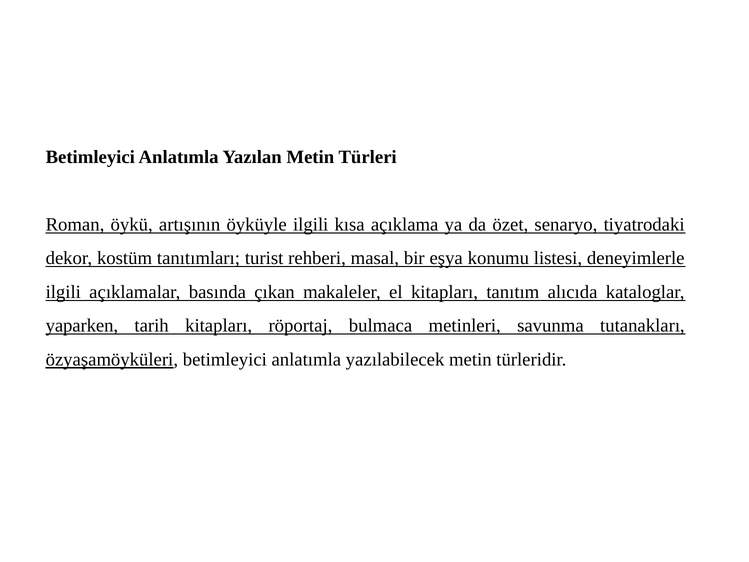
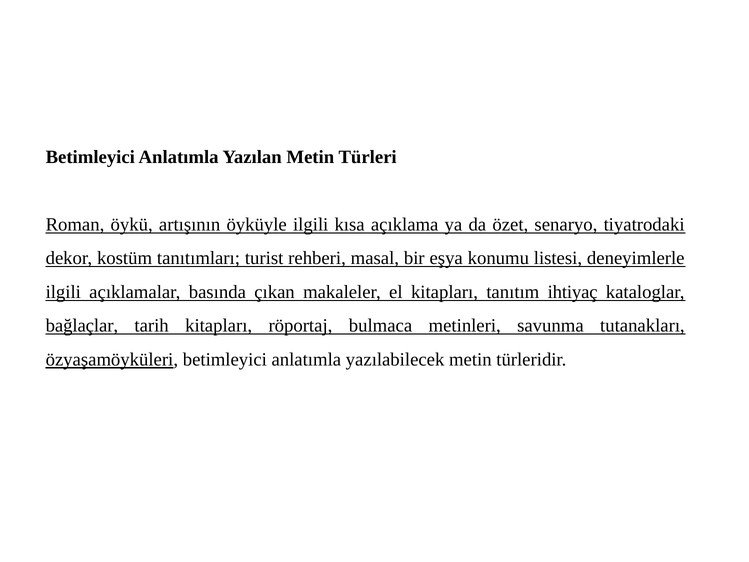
alıcıda: alıcıda -> ihtiyaç
yaparken: yaparken -> bağlaçlar
